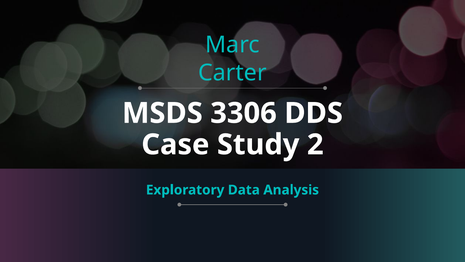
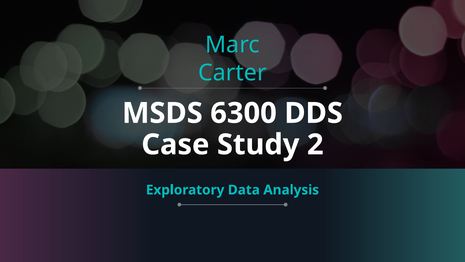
3306: 3306 -> 6300
